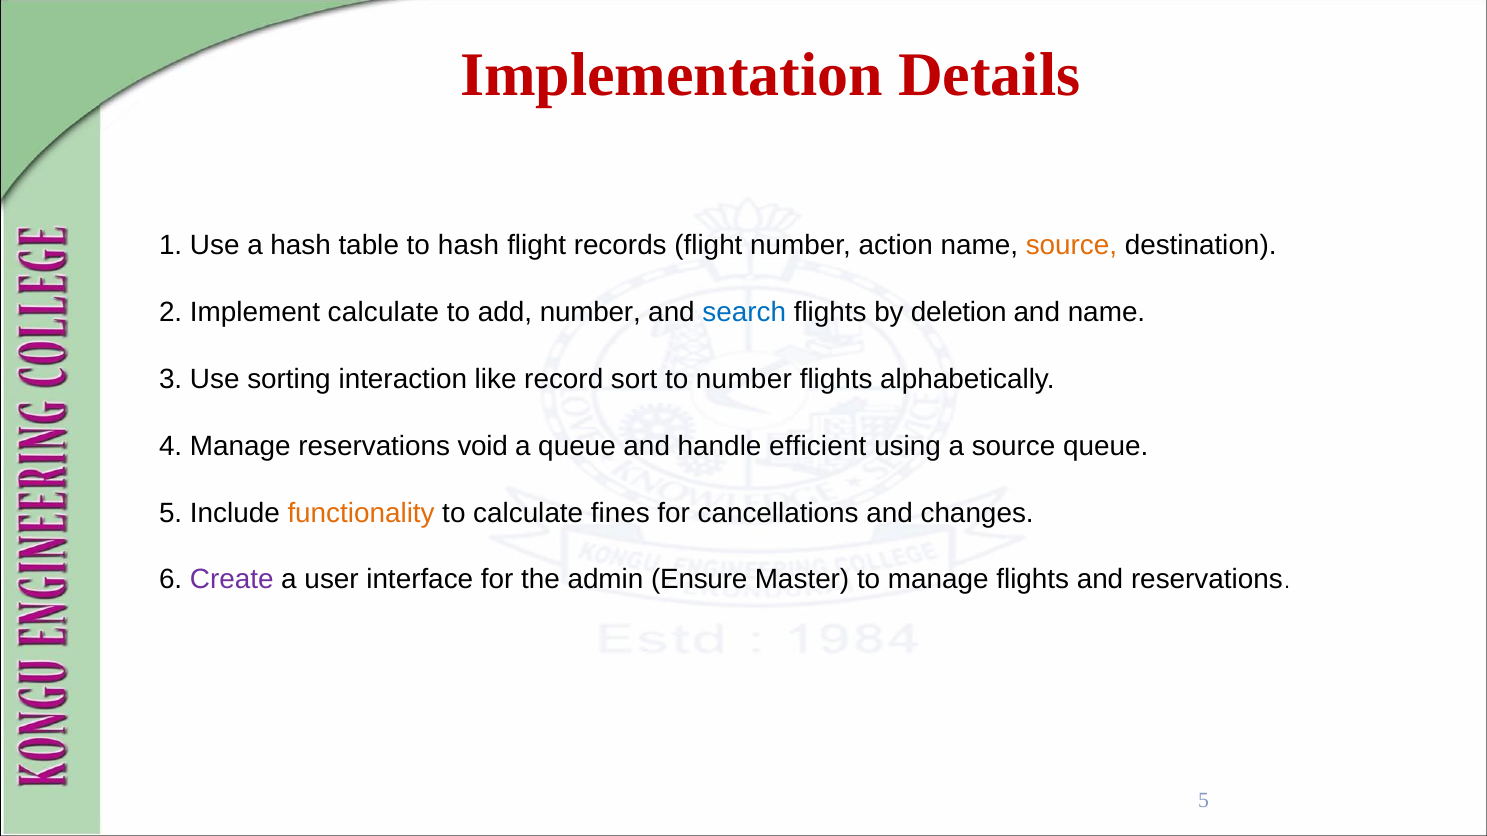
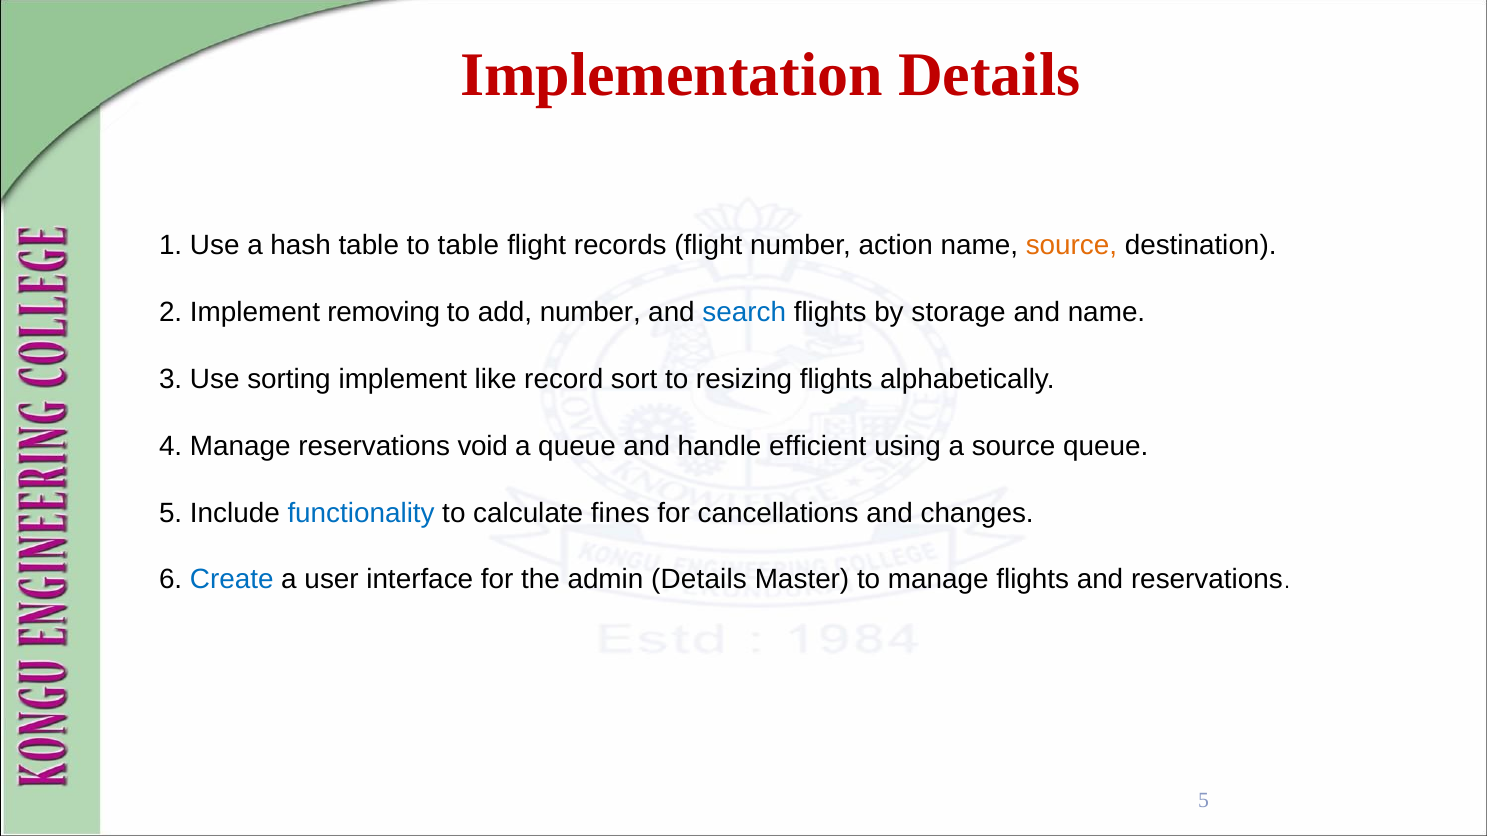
to hash: hash -> table
Implement calculate: calculate -> removing
deletion: deletion -> storage
sorting interaction: interaction -> implement
to number: number -> resizing
functionality colour: orange -> blue
Create colour: purple -> blue
admin Ensure: Ensure -> Details
